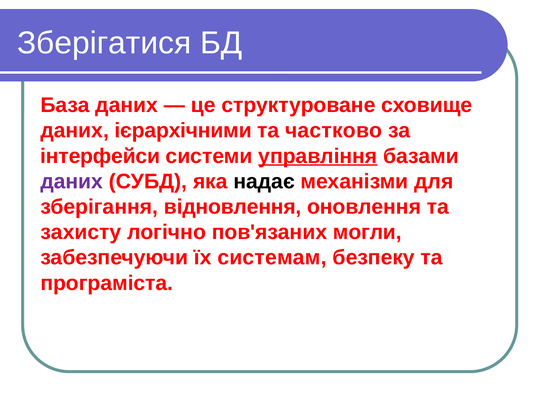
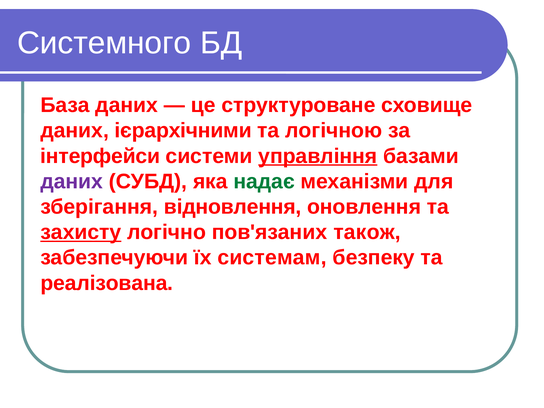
Зберігатися: Зберігатися -> Системного
частково: частково -> логічною
надає colour: black -> green
захисту underline: none -> present
могли: могли -> також
програміста: програміста -> реалізована
